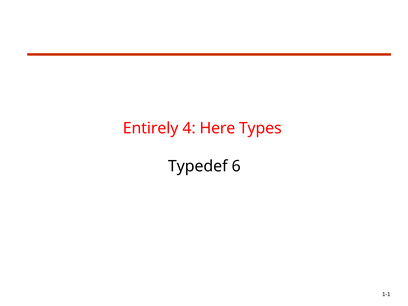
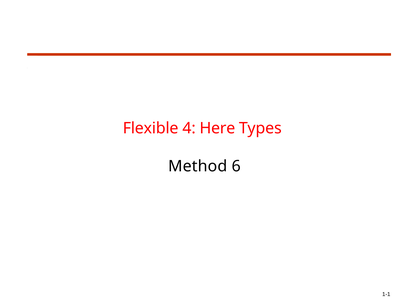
Entirely: Entirely -> Flexible
Typedef: Typedef -> Method
